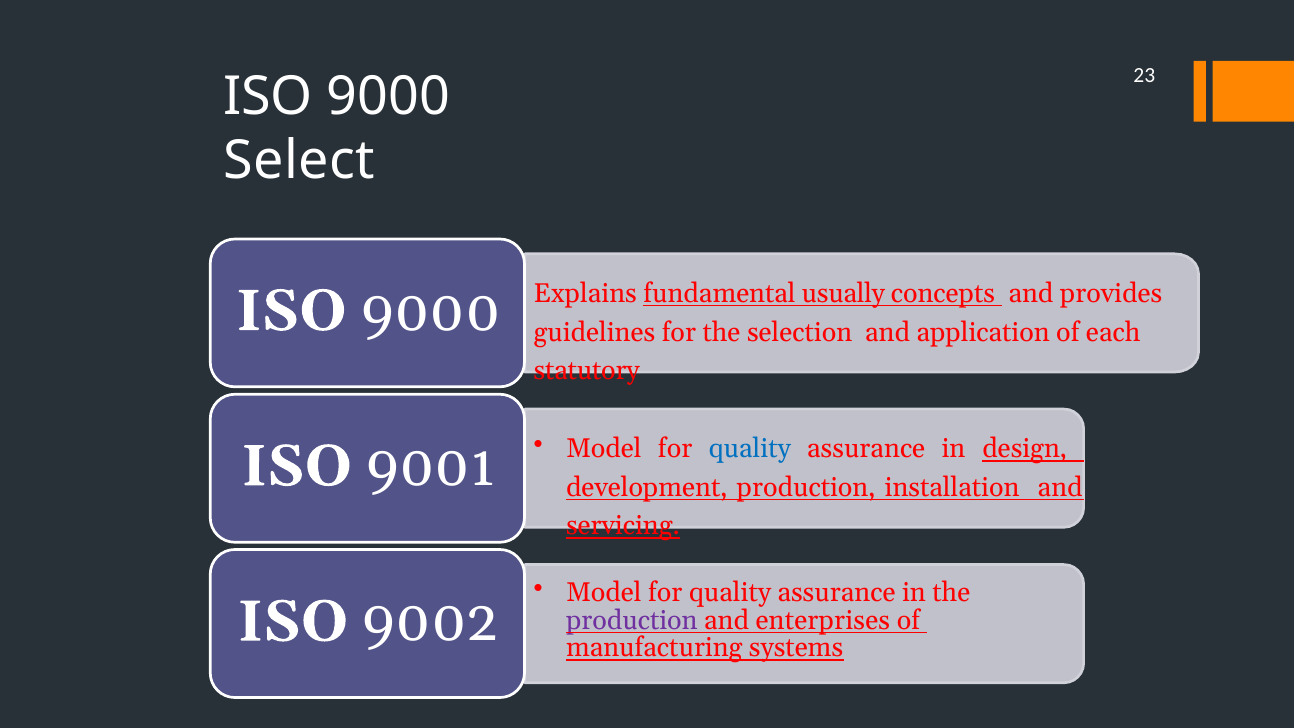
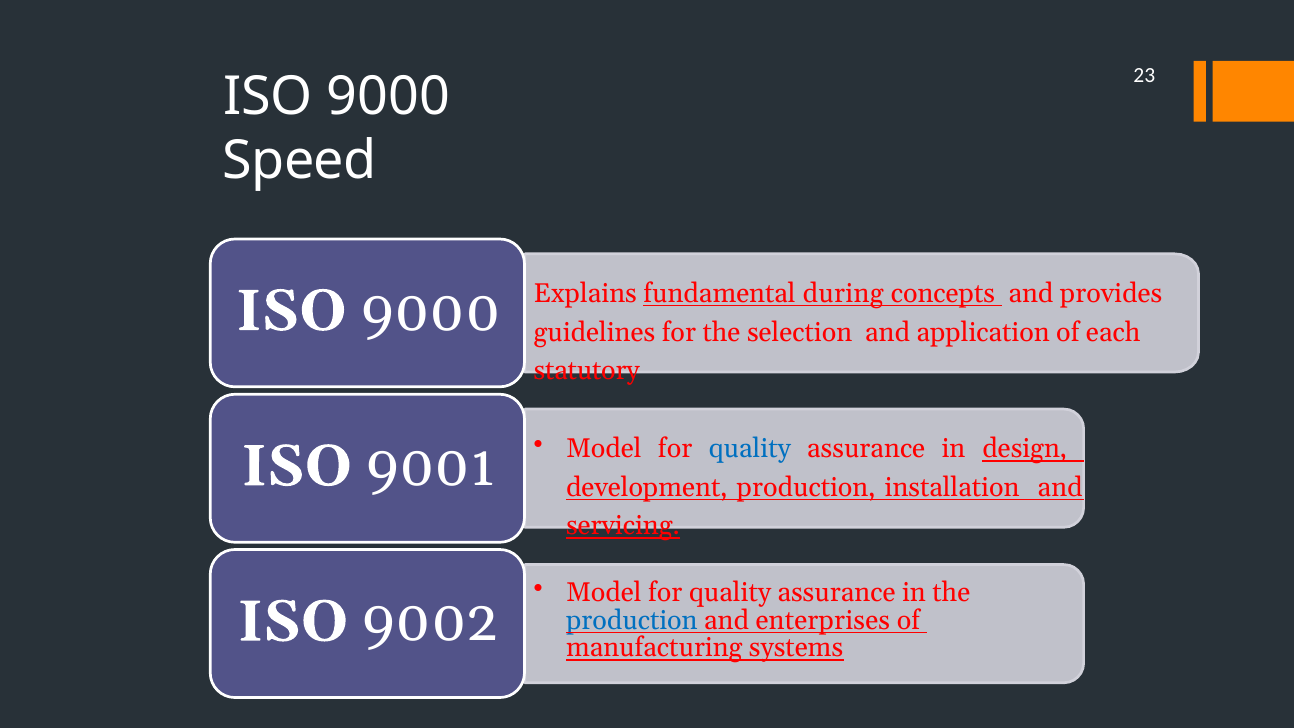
Select: Select -> Speed
usually: usually -> during
production at (632, 620) colour: purple -> blue
